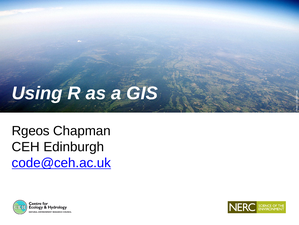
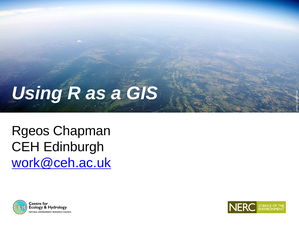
code@ceh.ac.uk: code@ceh.ac.uk -> work@ceh.ac.uk
